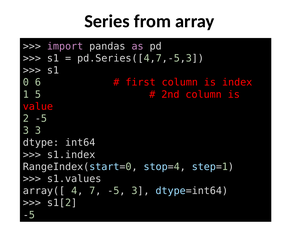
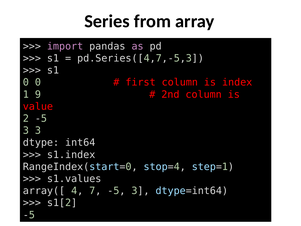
0 6: 6 -> 0
5: 5 -> 9
